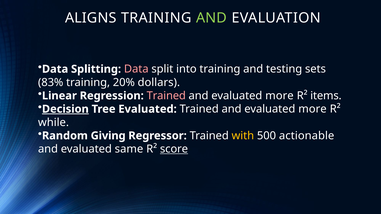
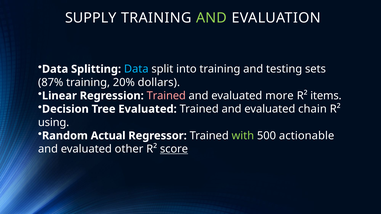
ALIGNS: ALIGNS -> SUPPLY
Data at (136, 69) colour: pink -> light blue
83%: 83% -> 87%
Decision underline: present -> none
more at (312, 109): more -> chain
while: while -> using
Giving: Giving -> Actual
with colour: yellow -> light green
same: same -> other
